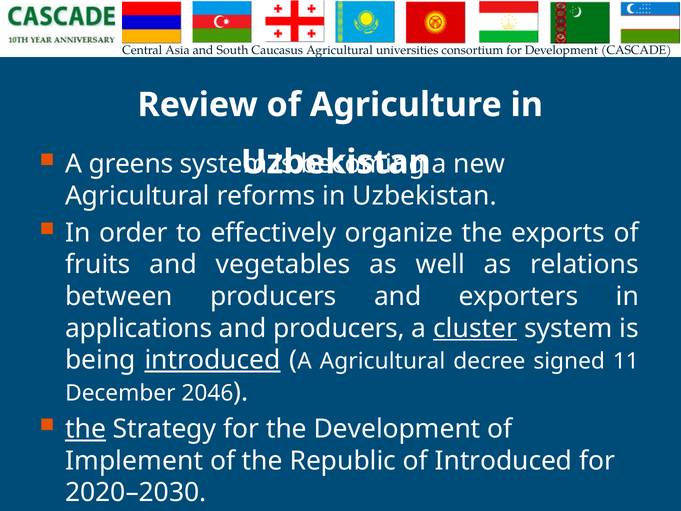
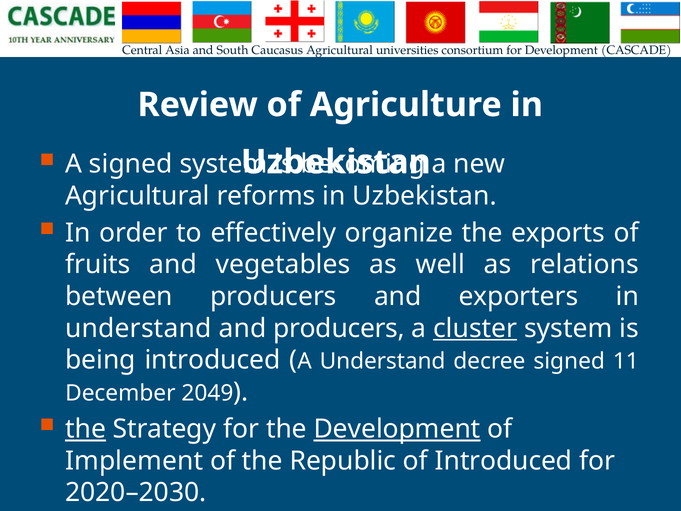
A greens: greens -> signed
applications at (139, 328): applications -> understand
introduced at (213, 360) underline: present -> none
A Agricultural: Agricultural -> Understand
2046: 2046 -> 2049
Development at (397, 429) underline: none -> present
